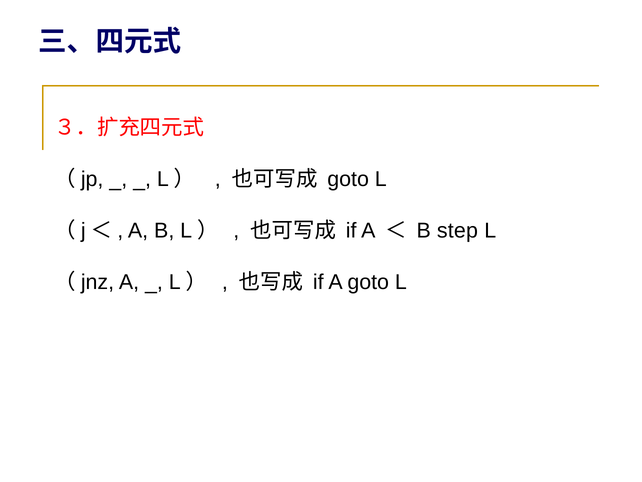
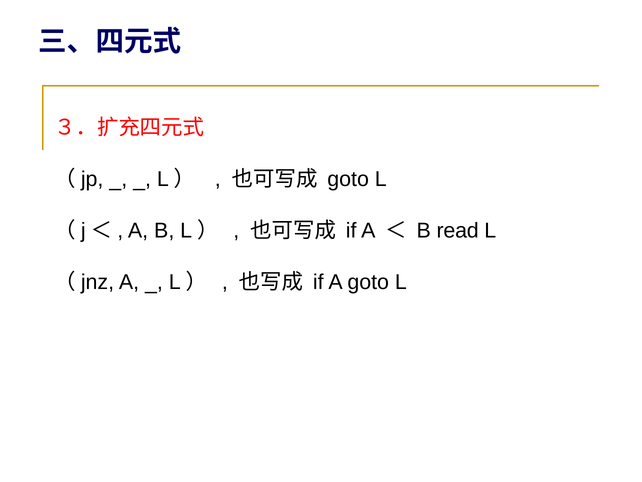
step: step -> read
